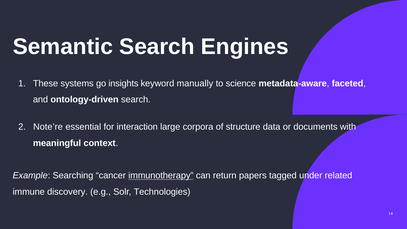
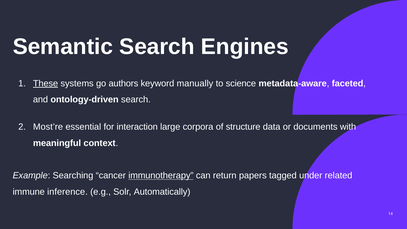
These underline: none -> present
insights: insights -> authors
Note’re: Note’re -> Most’re
discovery: discovery -> inference
Technologies: Technologies -> Automatically
